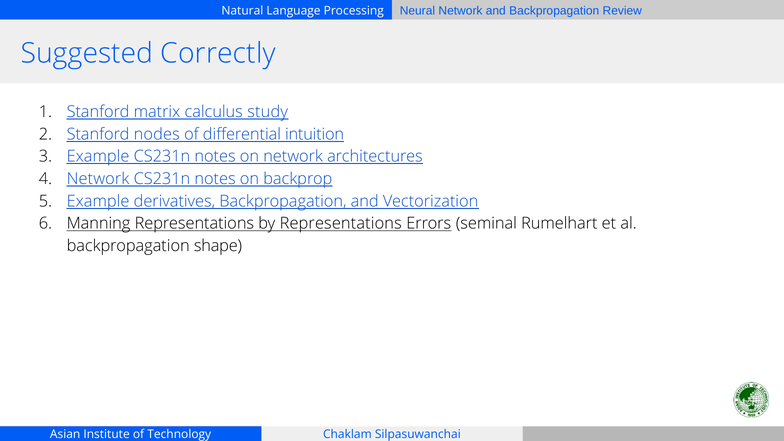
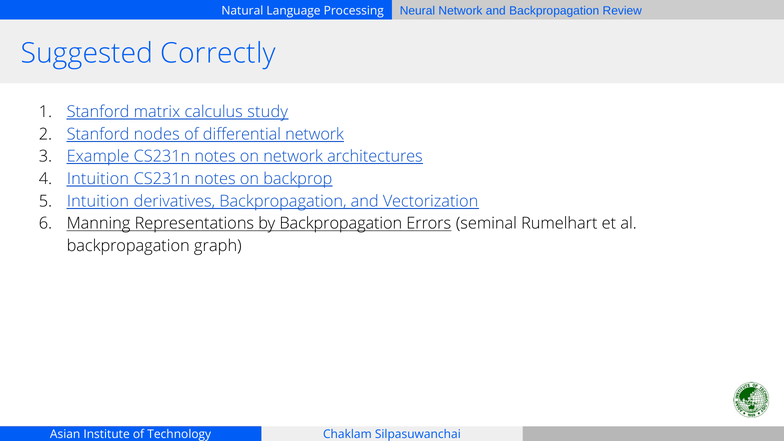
differential intuition: intuition -> network
Network at (98, 179): Network -> Intuition
Example at (98, 201): Example -> Intuition
by Representations: Representations -> Backpropagation
shape: shape -> graph
